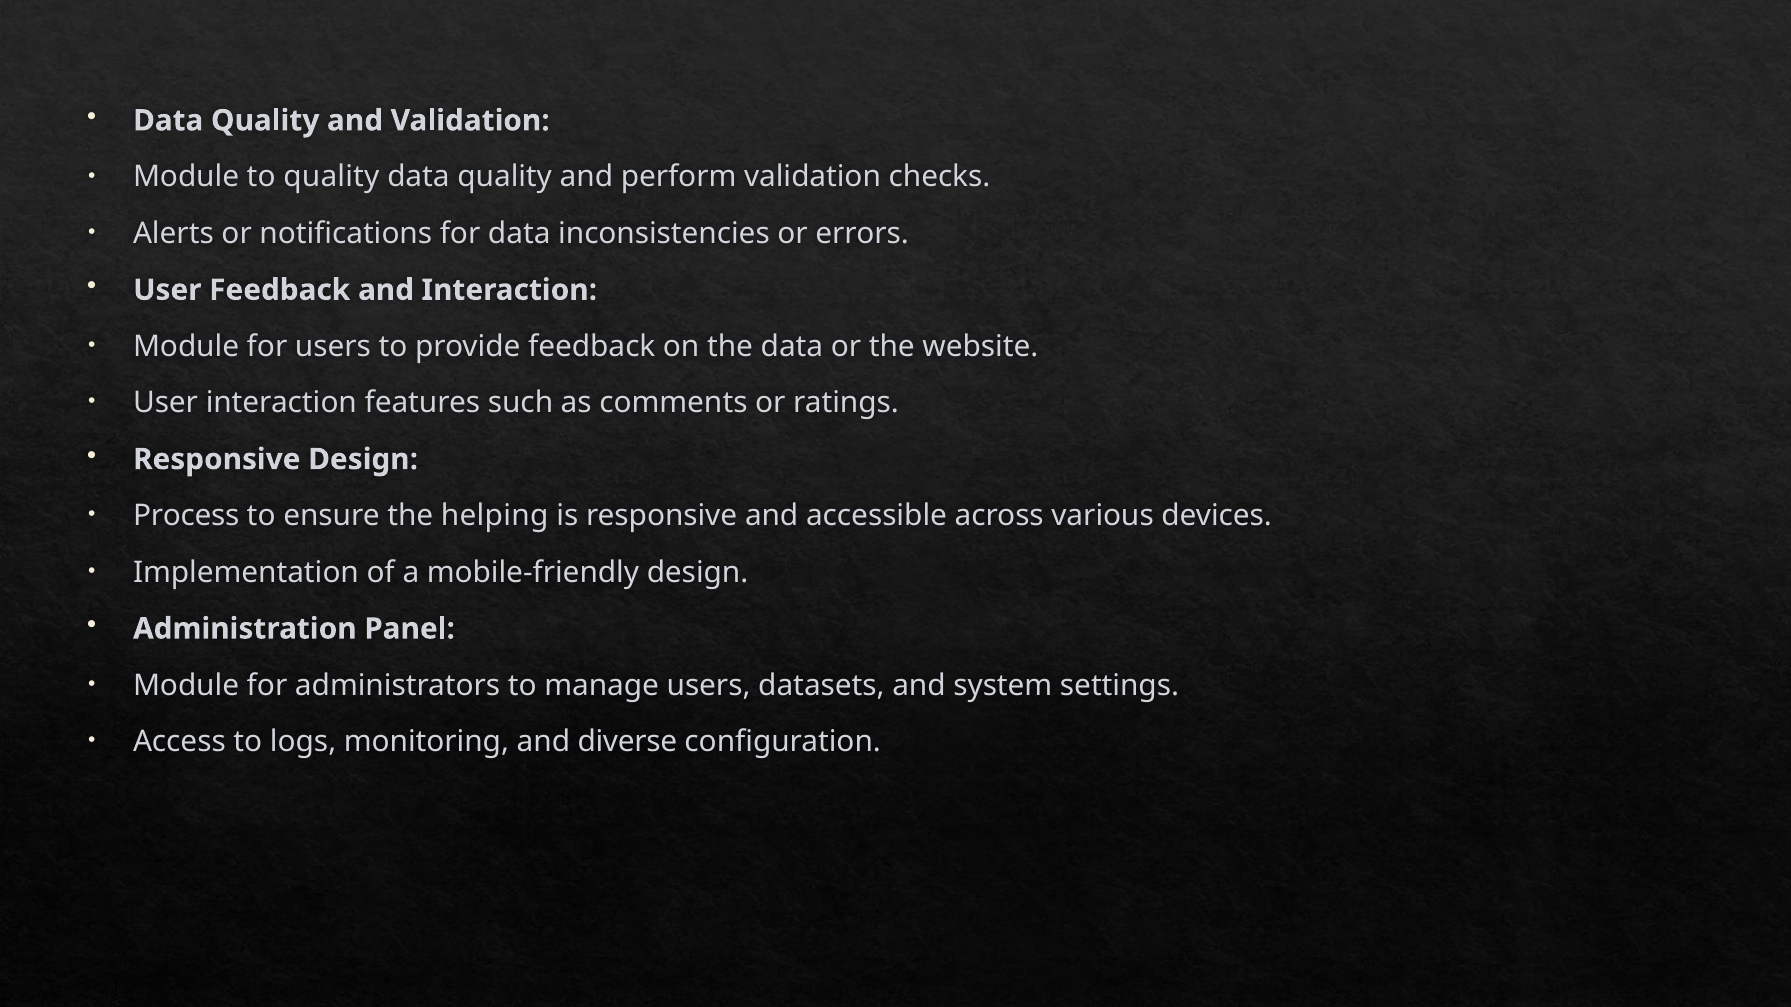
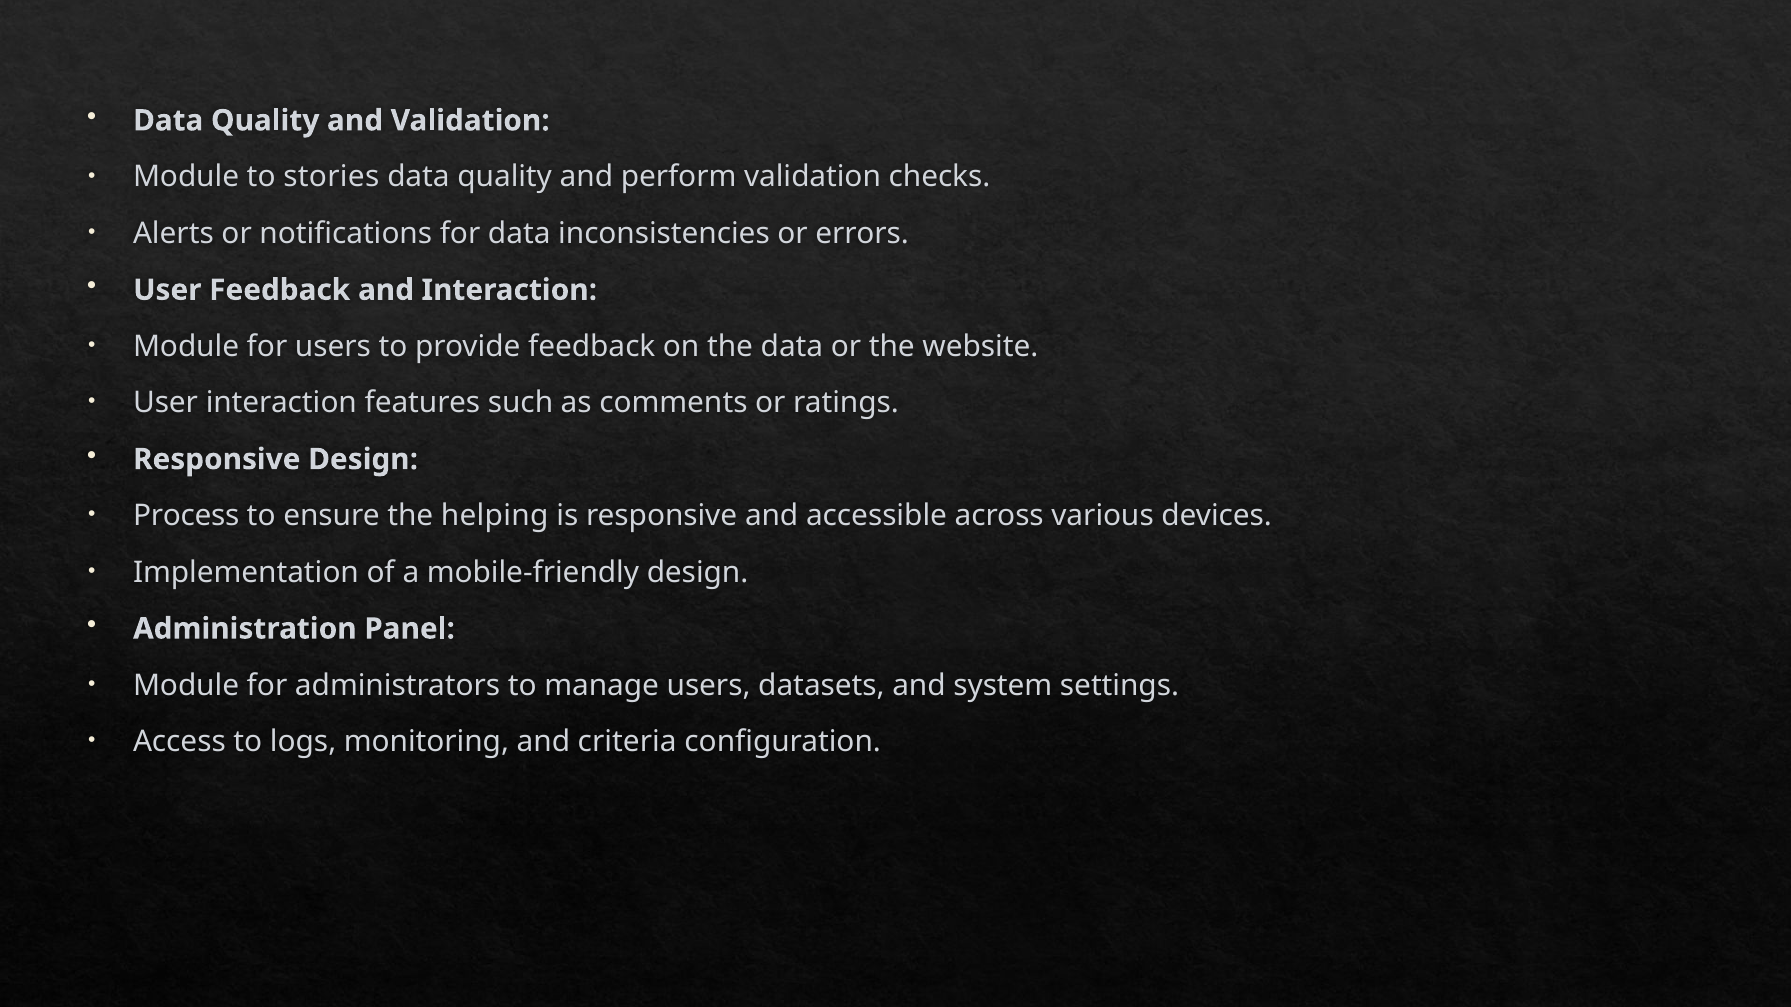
to quality: quality -> stories
diverse: diverse -> criteria
